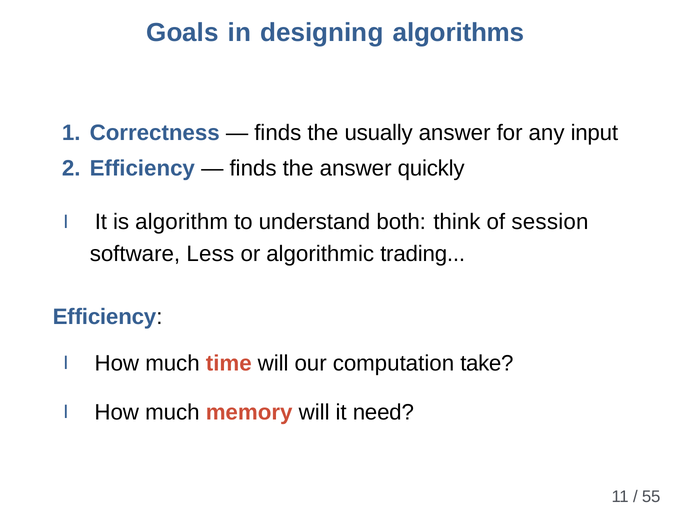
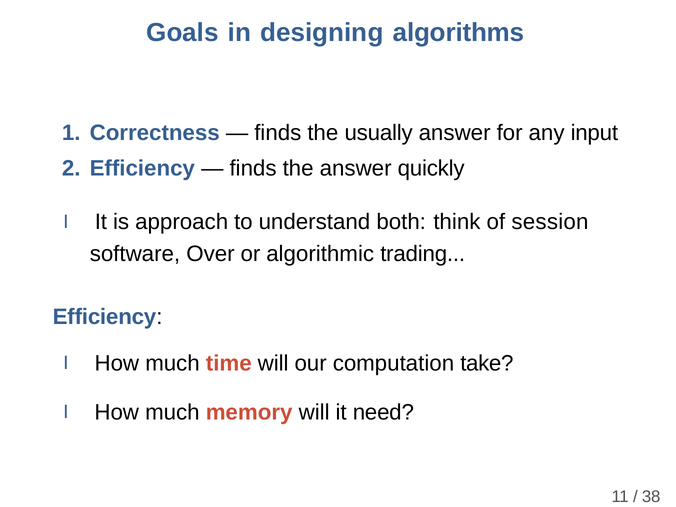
algorithm: algorithm -> approach
Less: Less -> Over
55: 55 -> 38
